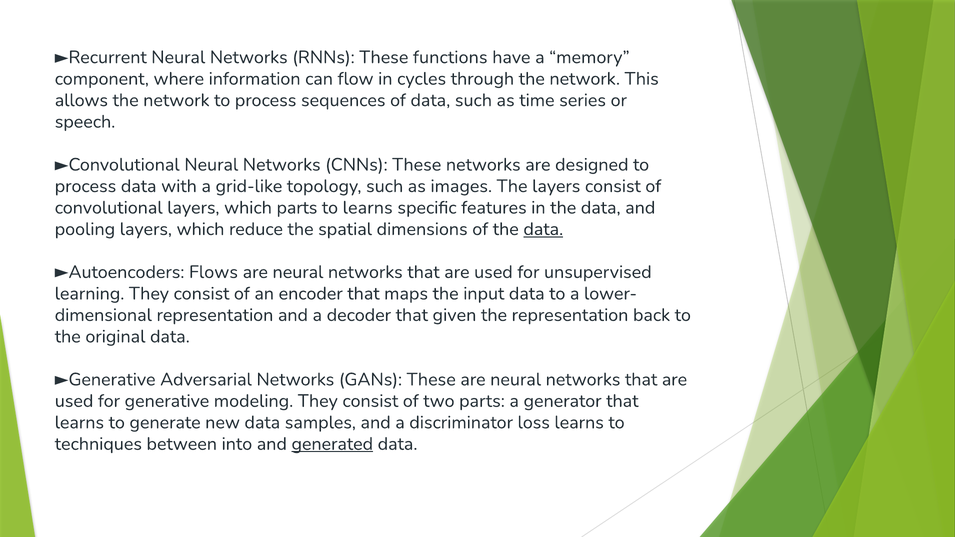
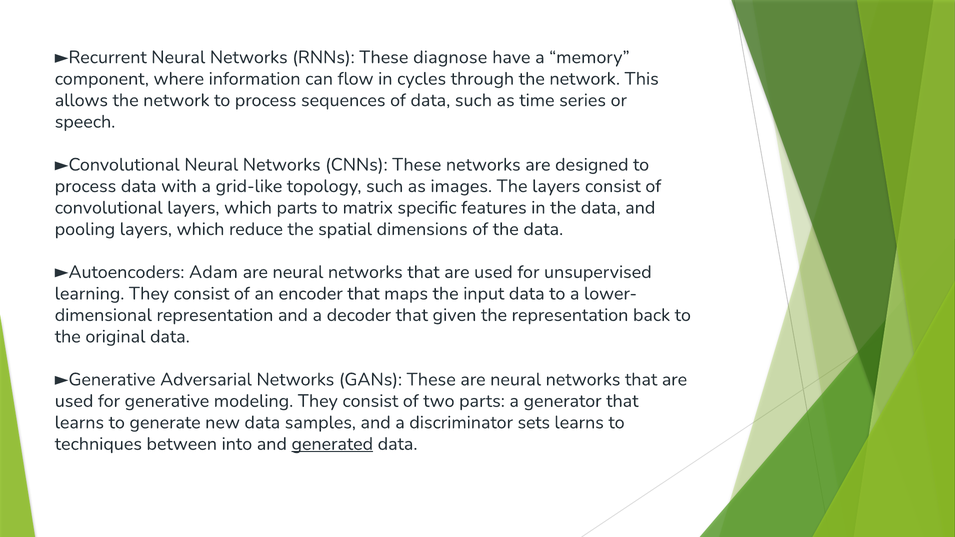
functions: functions -> diagnose
to learns: learns -> matrix
data at (543, 229) underline: present -> none
Flows: Flows -> Adam
loss: loss -> sets
